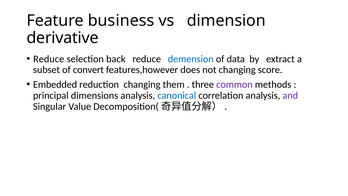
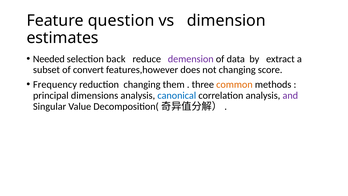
business: business -> question
derivative: derivative -> estimates
Reduce at (49, 59): Reduce -> Needed
demension colour: blue -> purple
Embedded: Embedded -> Frequency
common colour: purple -> orange
